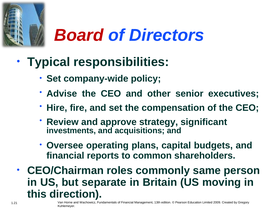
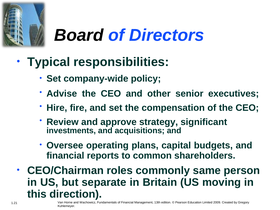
Board colour: red -> black
